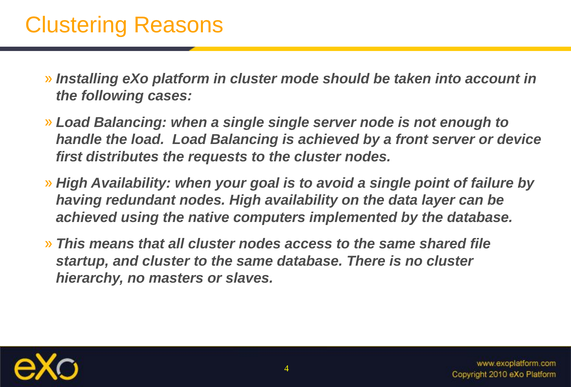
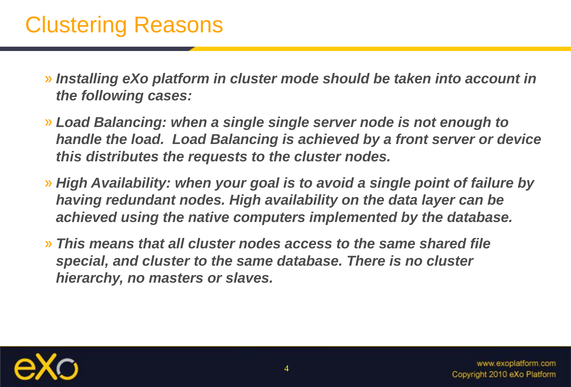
first: first -> this
startup: startup -> special
